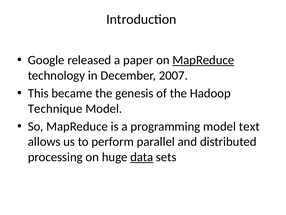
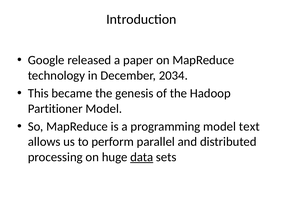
MapReduce at (203, 60) underline: present -> none
2007: 2007 -> 2034
Technique: Technique -> Partitioner
